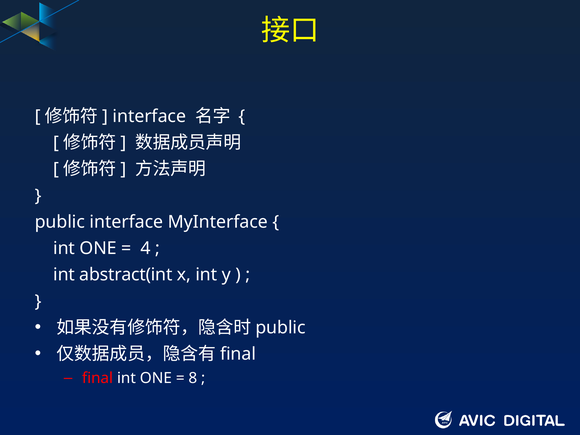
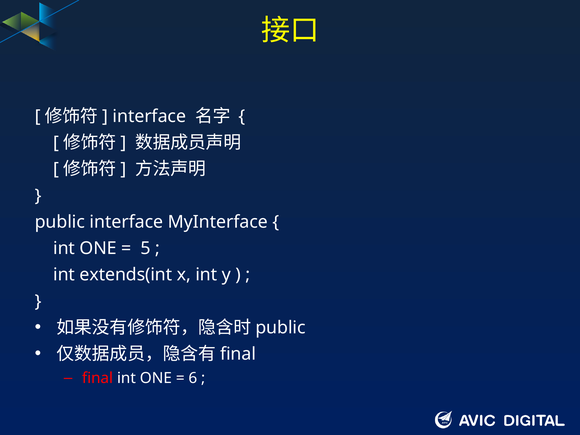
4: 4 -> 5
abstract(int: abstract(int -> extends(int
8: 8 -> 6
